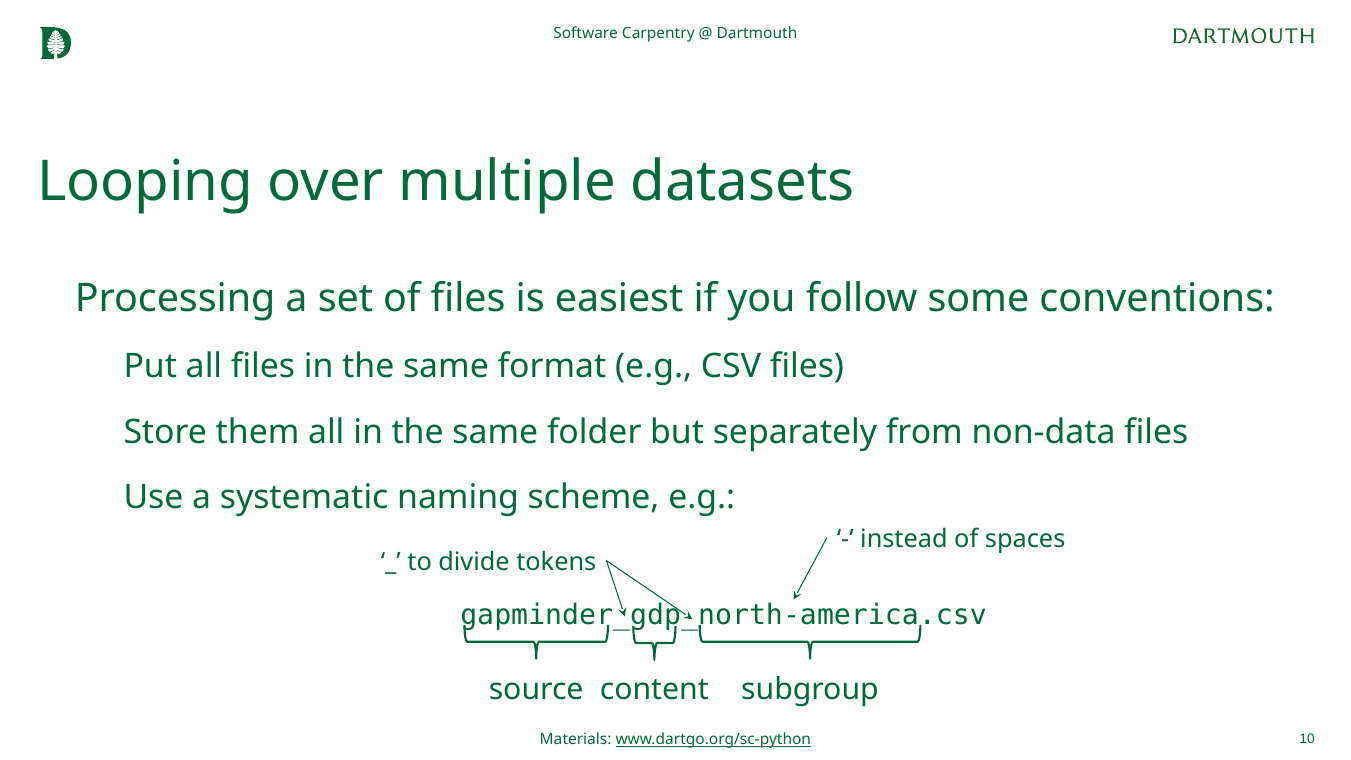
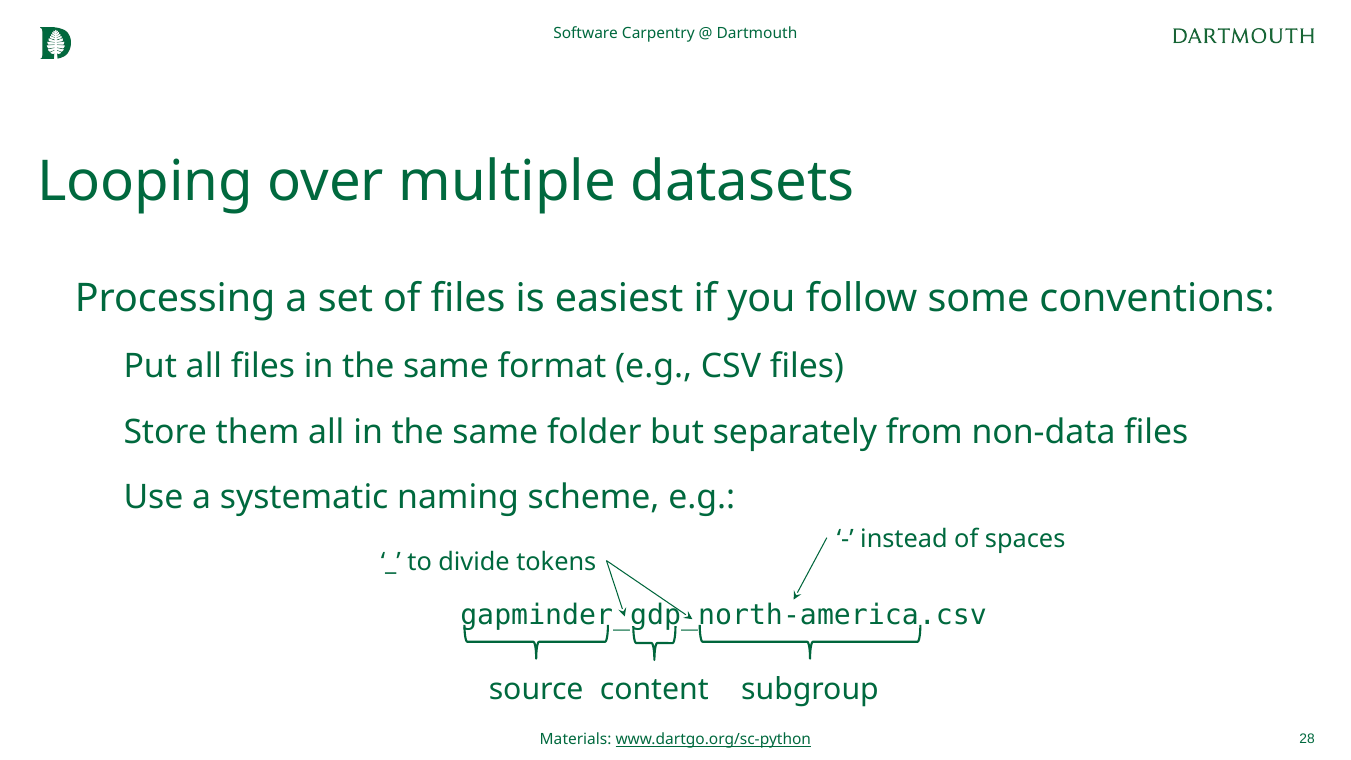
10: 10 -> 28
